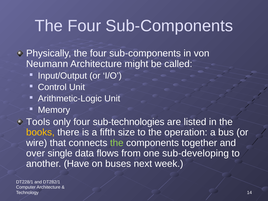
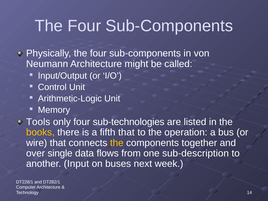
fifth size: size -> that
the at (117, 143) colour: light green -> yellow
sub-developing: sub-developing -> sub-description
Have: Have -> Input
